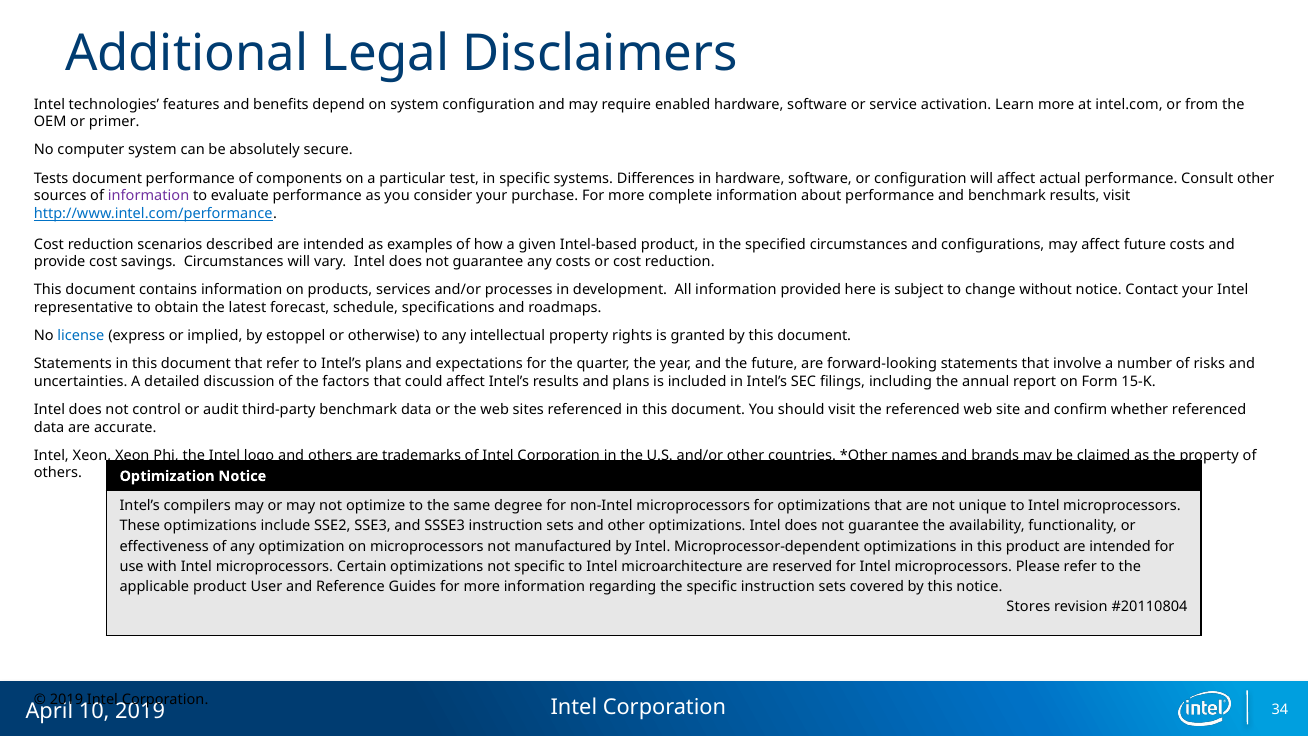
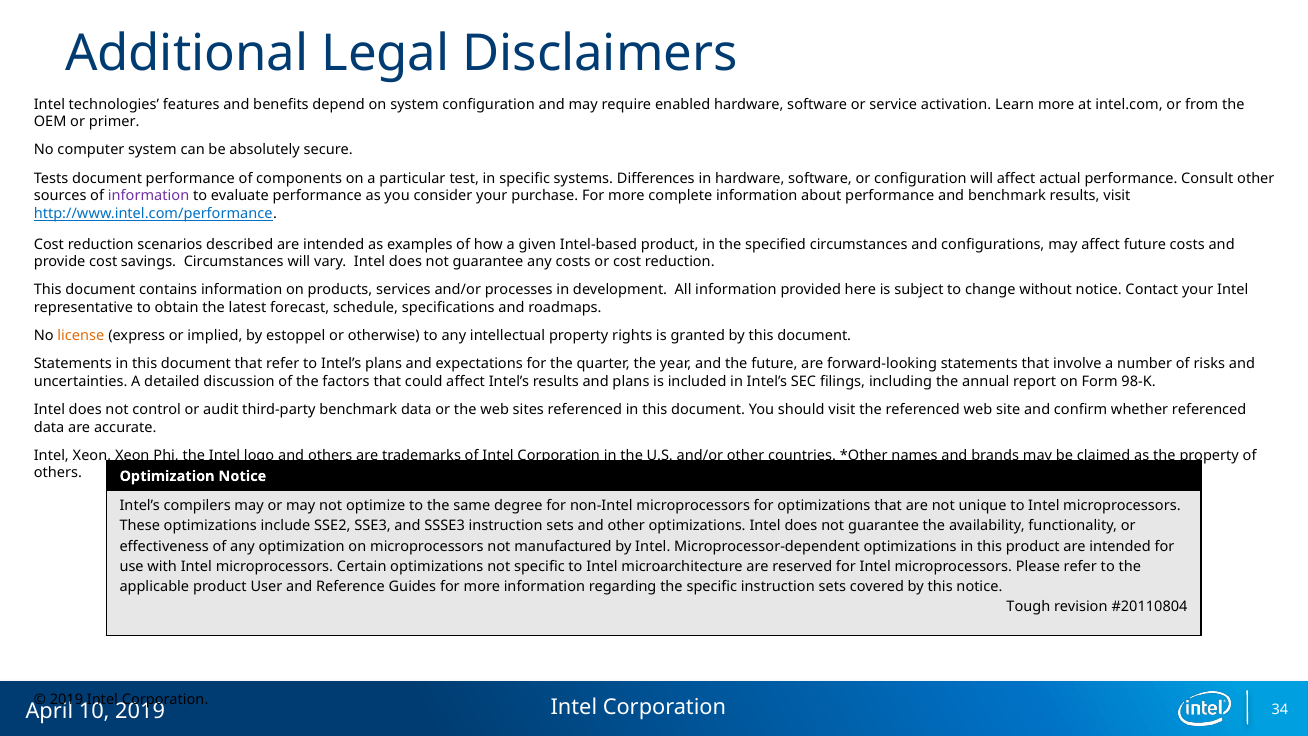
license colour: blue -> orange
15-K: 15-K -> 98-K
Stores: Stores -> Tough
